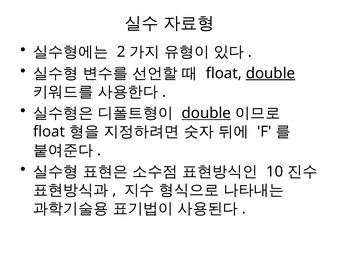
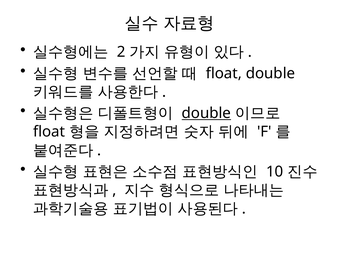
double at (270, 73) underline: present -> none
